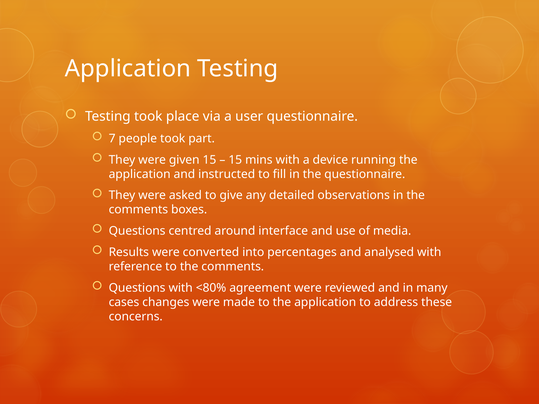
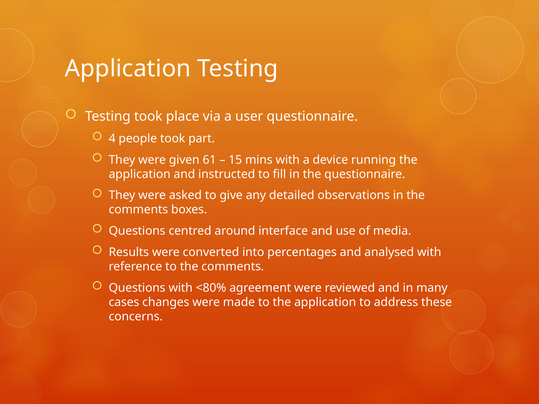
7: 7 -> 4
given 15: 15 -> 61
